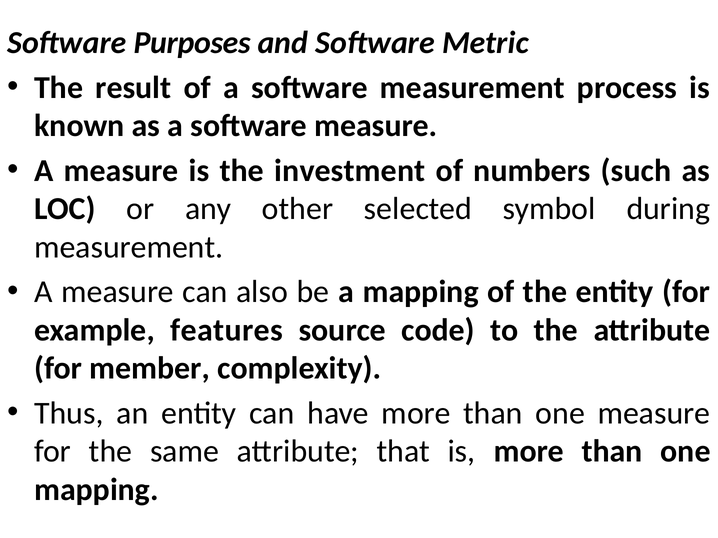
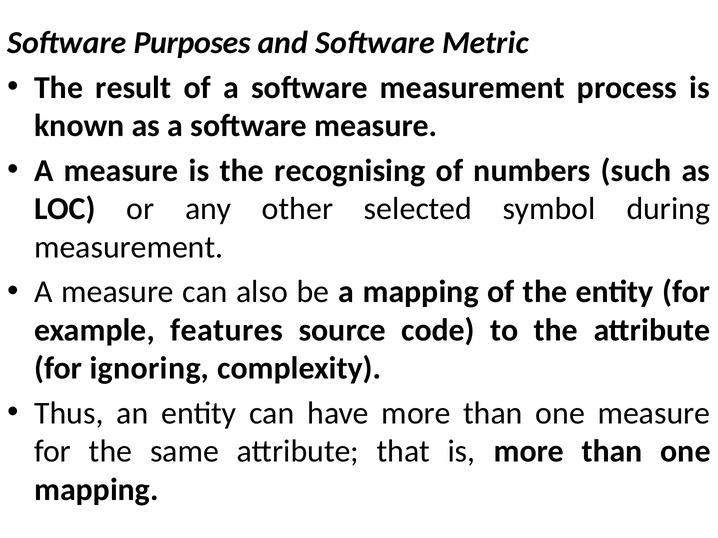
investment: investment -> recognising
member: member -> ignoring
